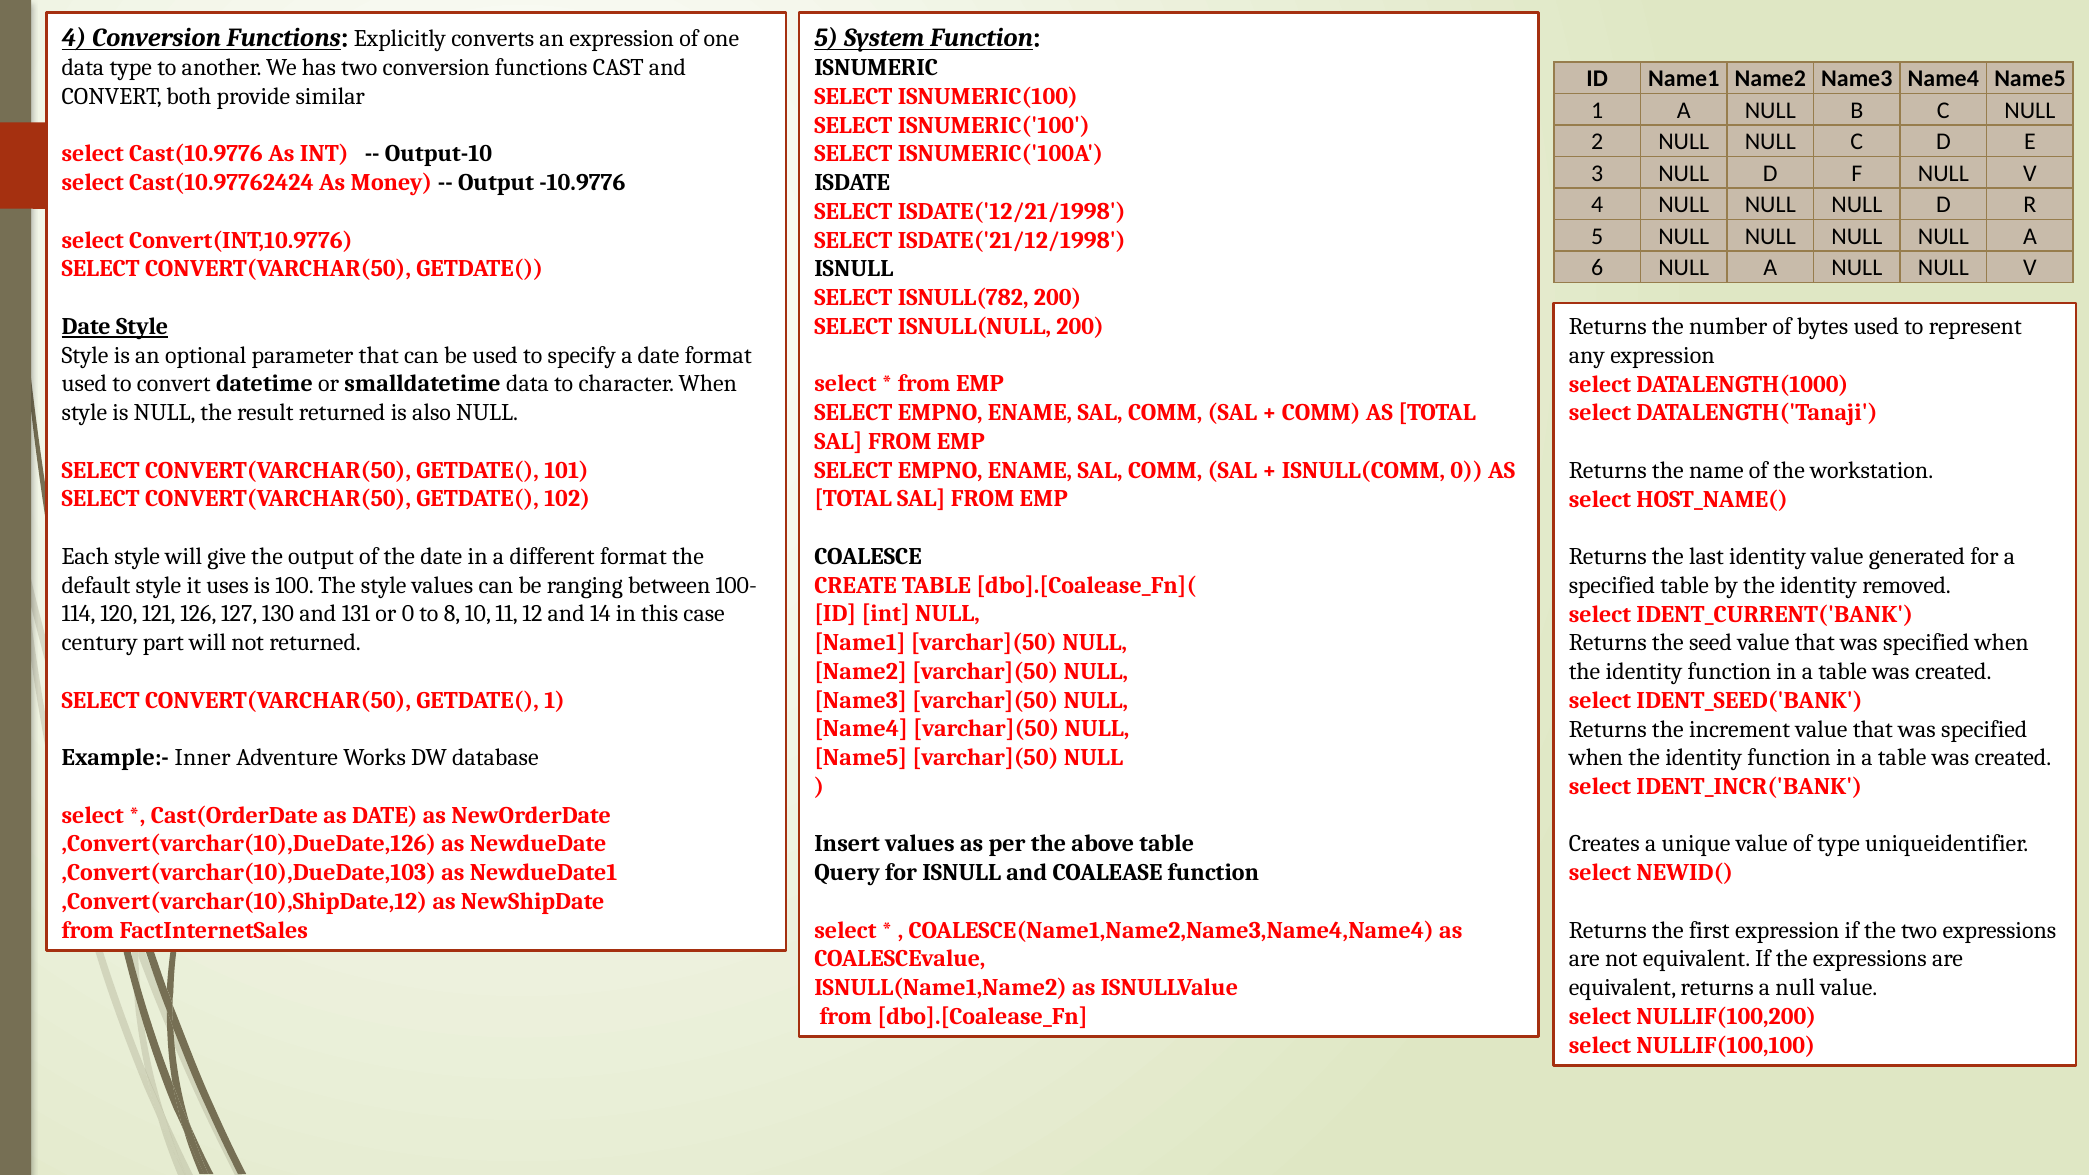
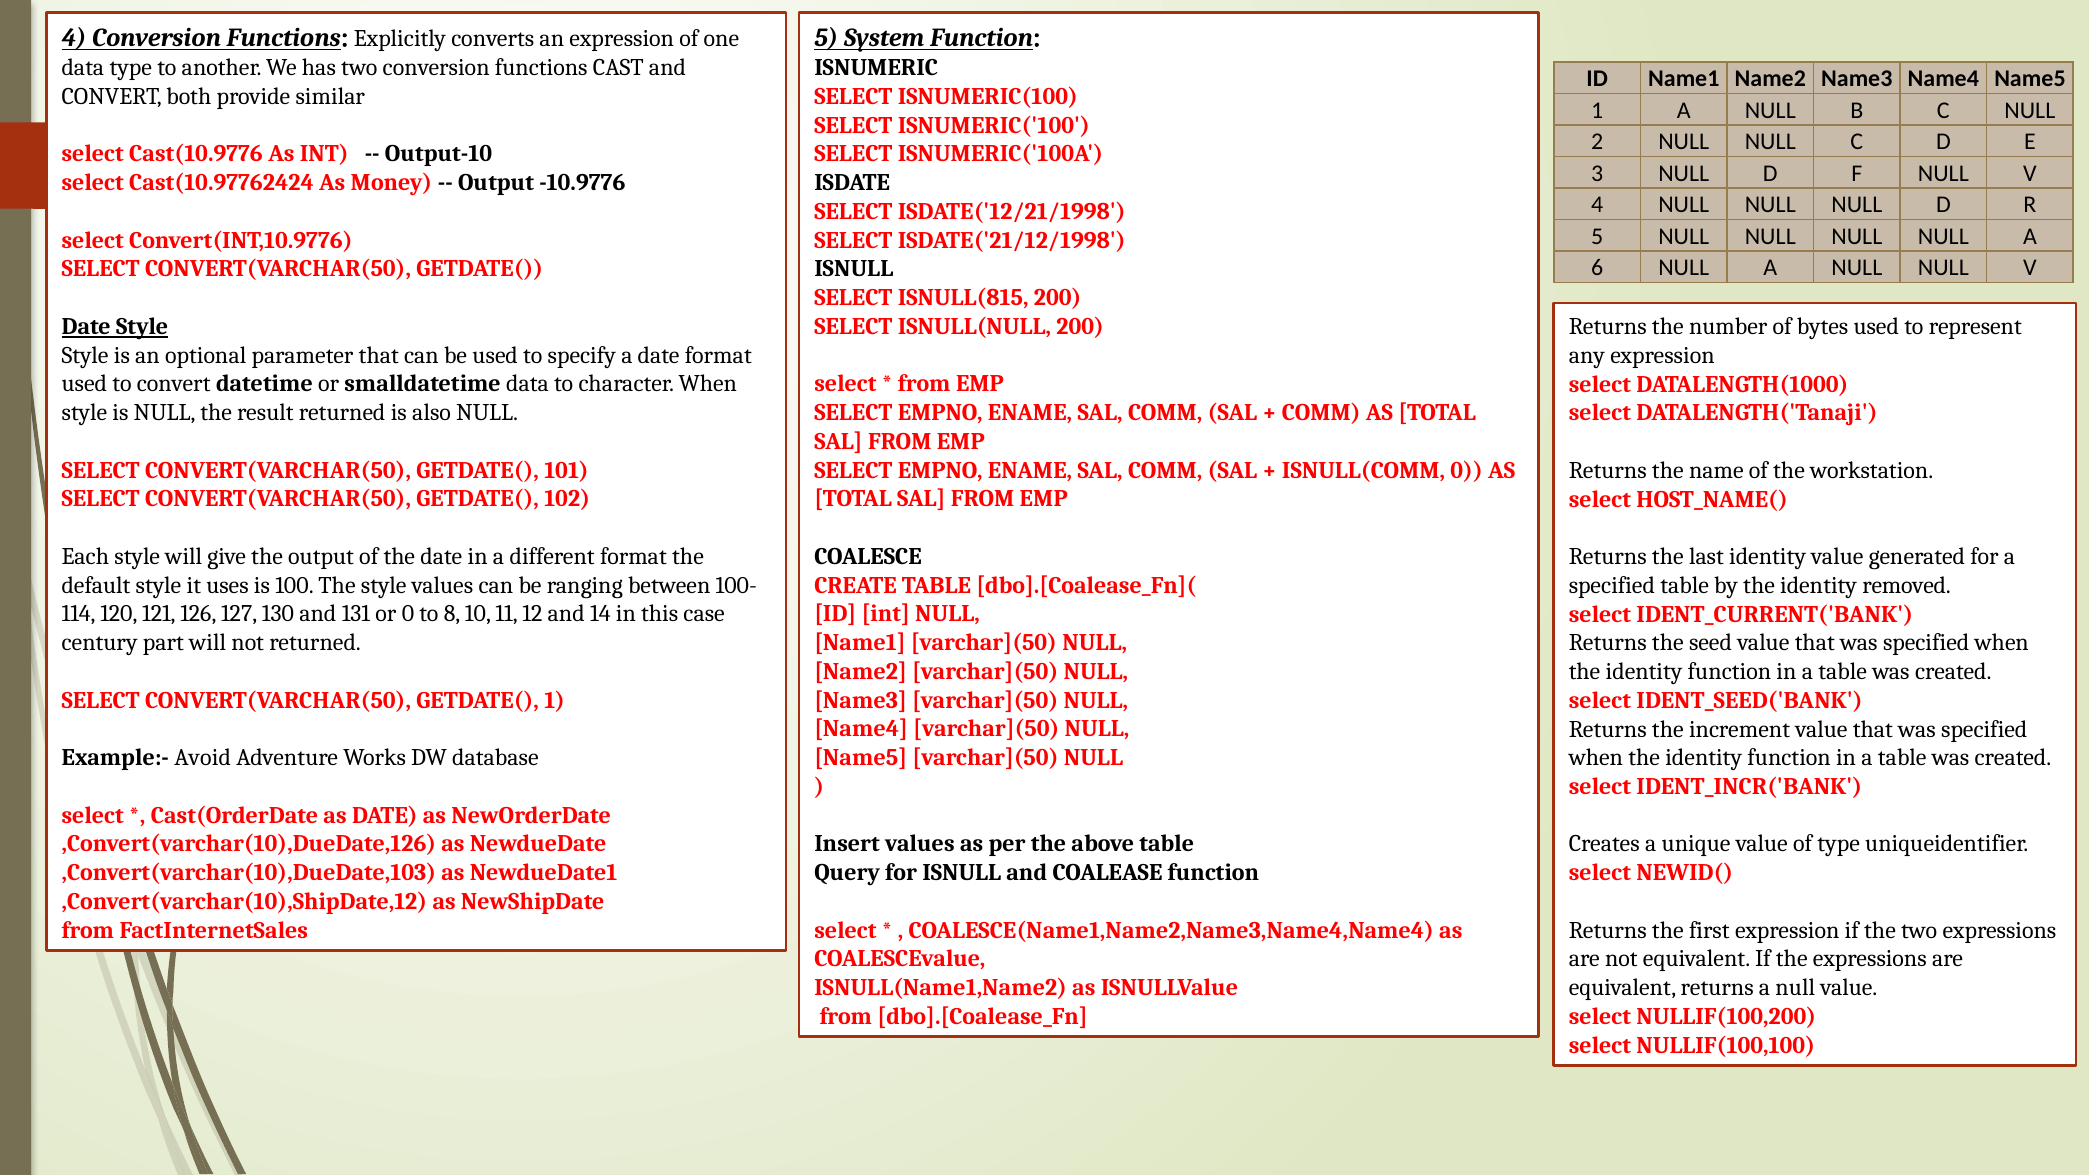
ISNULL(782: ISNULL(782 -> ISNULL(815
Inner: Inner -> Avoid
